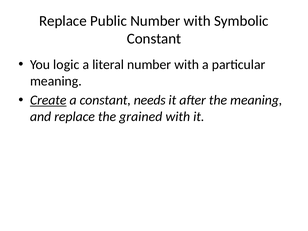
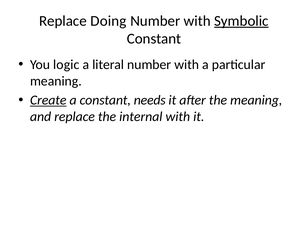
Public: Public -> Doing
Symbolic underline: none -> present
grained: grained -> internal
